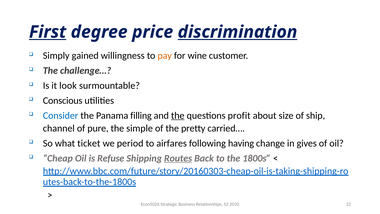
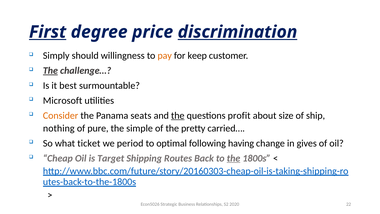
gained: gained -> should
wine: wine -> keep
The at (50, 71) underline: none -> present
look: look -> best
Conscious: Conscious -> Microsoft
Consider colour: blue -> orange
filling: filling -> seats
channel: channel -> nothing
airfares: airfares -> optimal
Refuse: Refuse -> Target
Routes underline: present -> none
the at (234, 158) underline: none -> present
